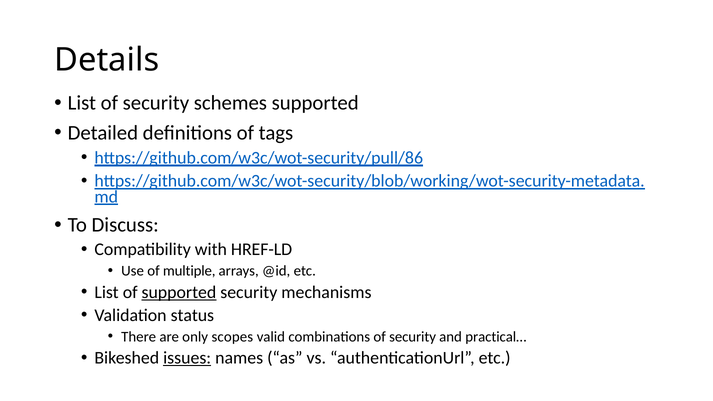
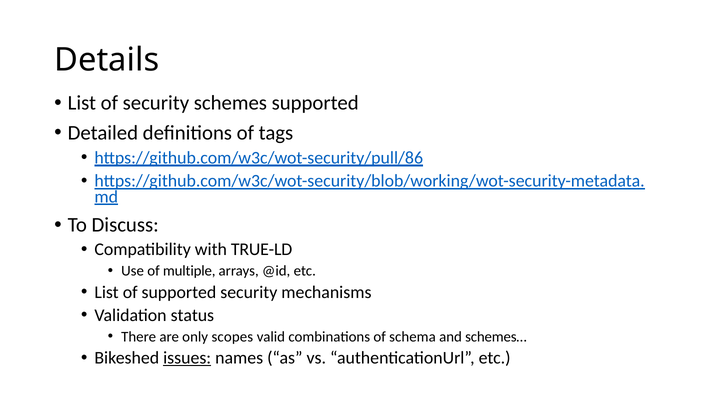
HREF-LD: HREF-LD -> TRUE-LD
supported at (179, 292) underline: present -> none
combinations of security: security -> schema
practical…: practical… -> schemes…
